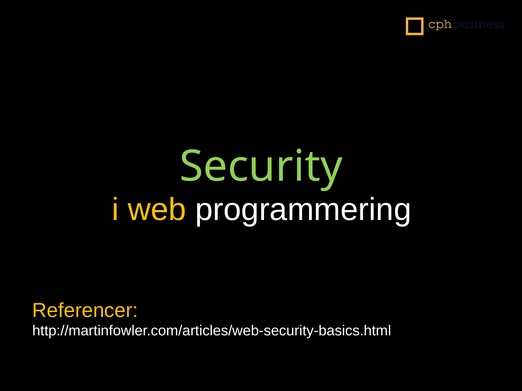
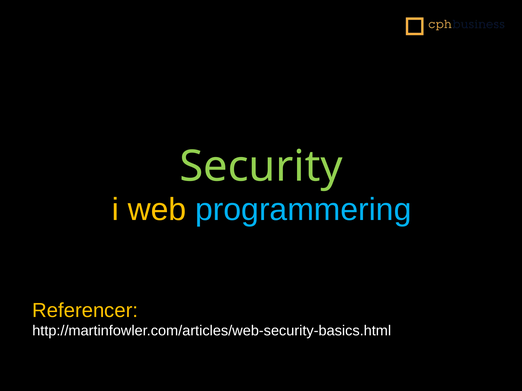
programmering colour: white -> light blue
